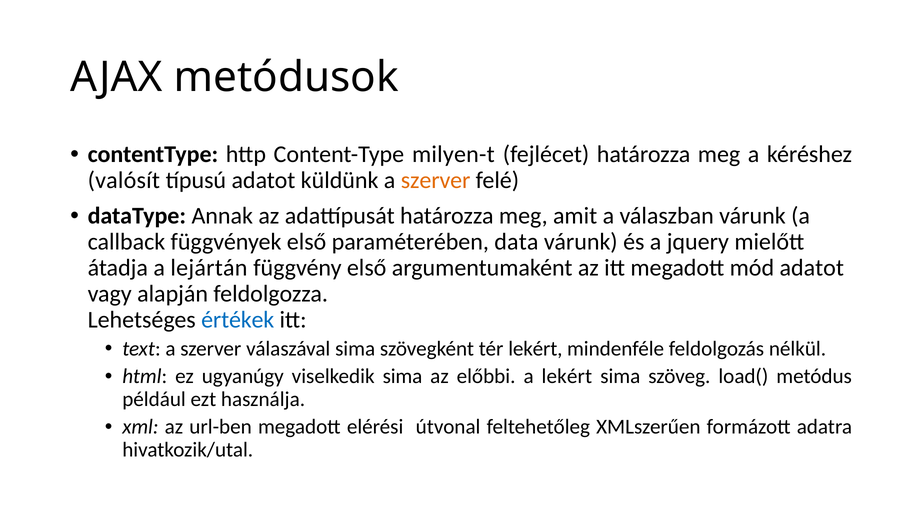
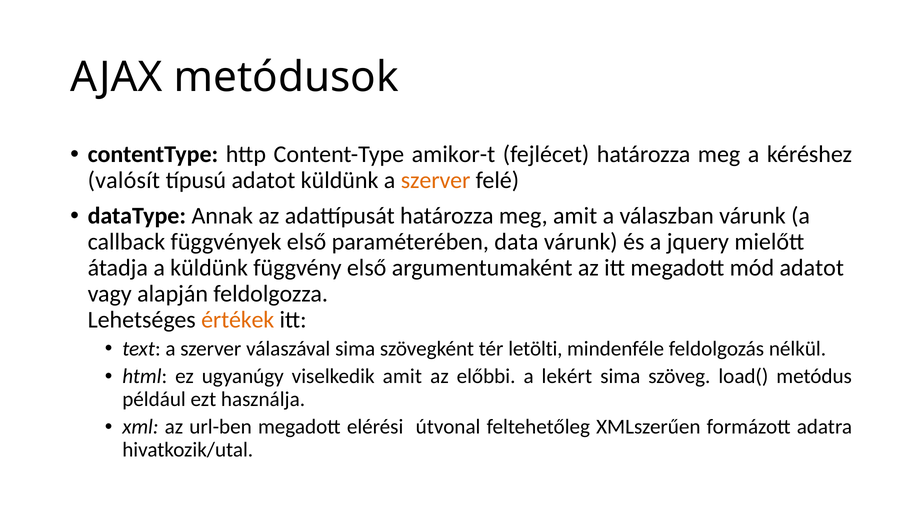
milyen-t: milyen-t -> amikor-t
a lejártán: lejártán -> küldünk
értékek colour: blue -> orange
tér lekért: lekért -> letölti
viselkedik sima: sima -> amit
